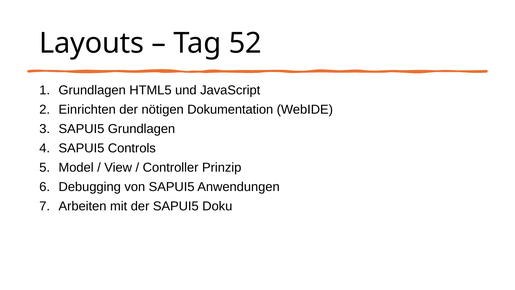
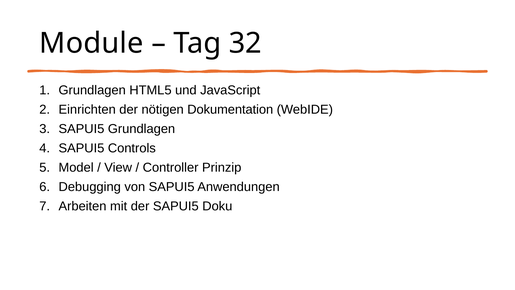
Layouts: Layouts -> Module
52: 52 -> 32
